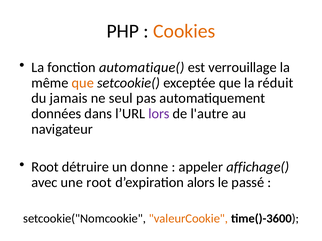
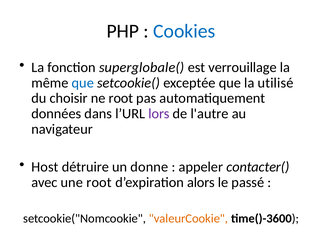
Cookies colour: orange -> blue
automatique(: automatique( -> superglobale(
que at (83, 83) colour: orange -> blue
réduit: réduit -> utilisé
jamais: jamais -> choisir
ne seul: seul -> root
Root at (45, 167): Root -> Host
affichage(: affichage( -> contacter(
